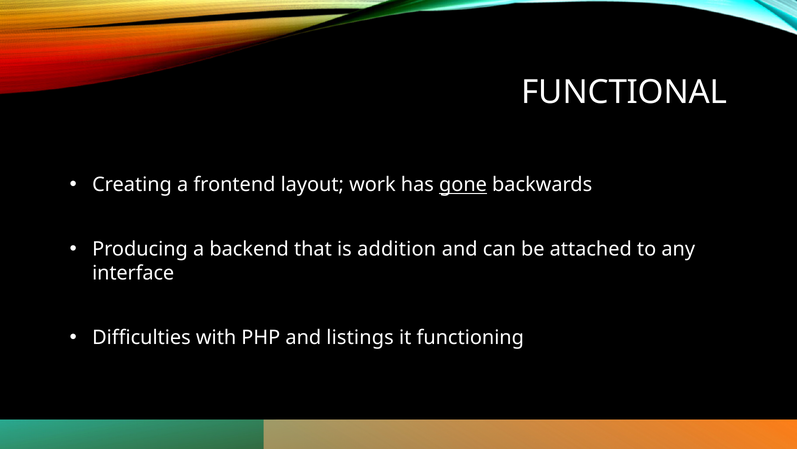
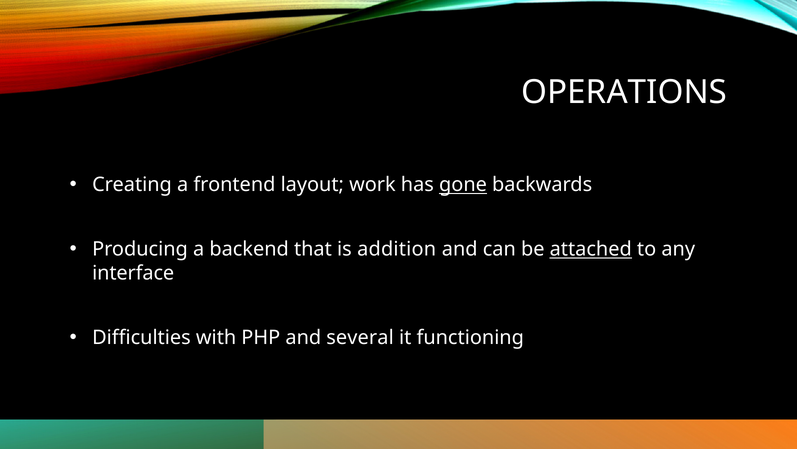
FUNCTIONAL: FUNCTIONAL -> OPERATIONS
attached underline: none -> present
listings: listings -> several
